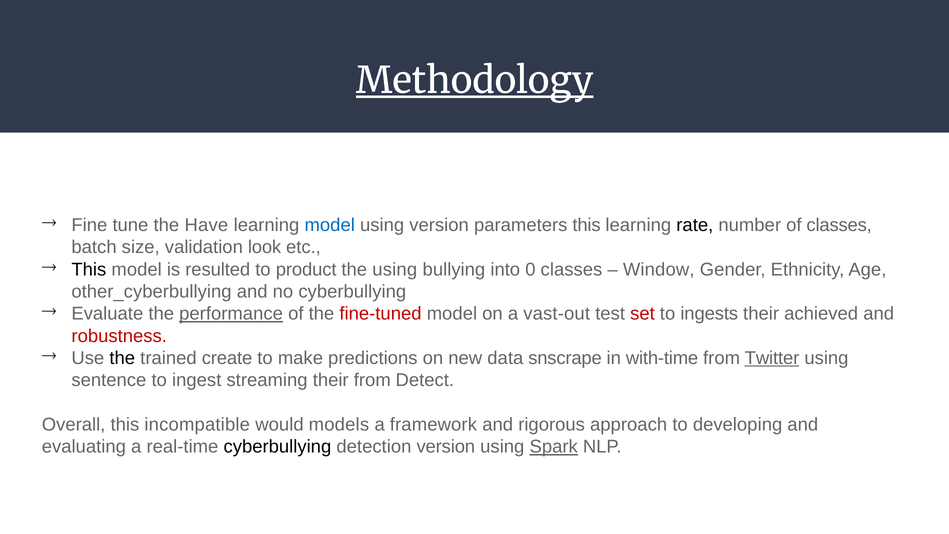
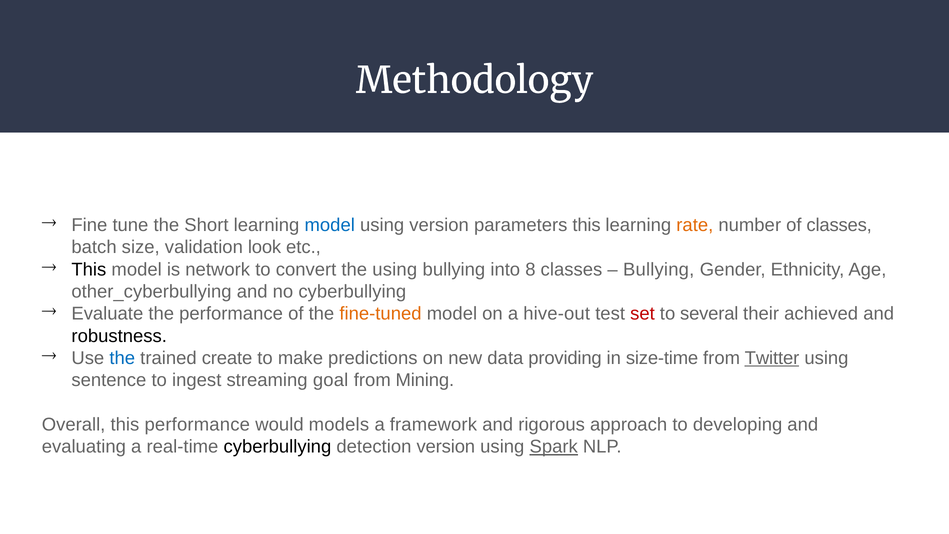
Methodology underline: present -> none
Have: Have -> Short
rate colour: black -> orange
resulted: resulted -> network
product: product -> convert
0: 0 -> 8
Window at (659, 269): Window -> Bullying
performance at (231, 314) underline: present -> none
fine-tuned colour: red -> orange
vast-out: vast-out -> hive-out
ingests: ingests -> several
robustness colour: red -> black
the at (122, 358) colour: black -> blue
snscrape: snscrape -> providing
with-time: with-time -> size-time
streaming their: their -> goal
Detect: Detect -> Mining
this incompatible: incompatible -> performance
